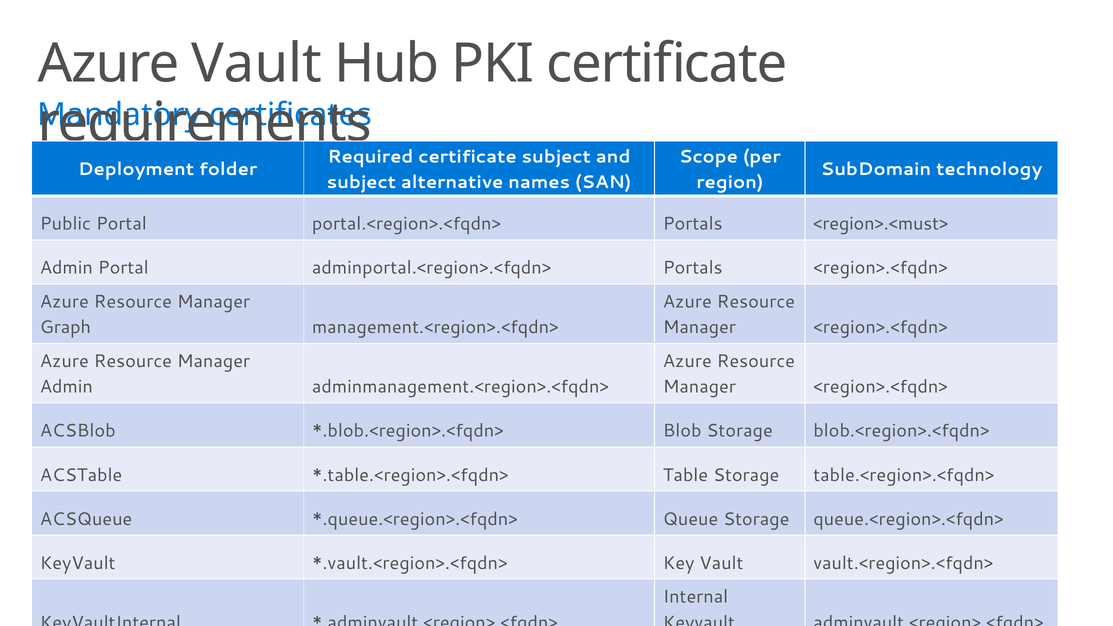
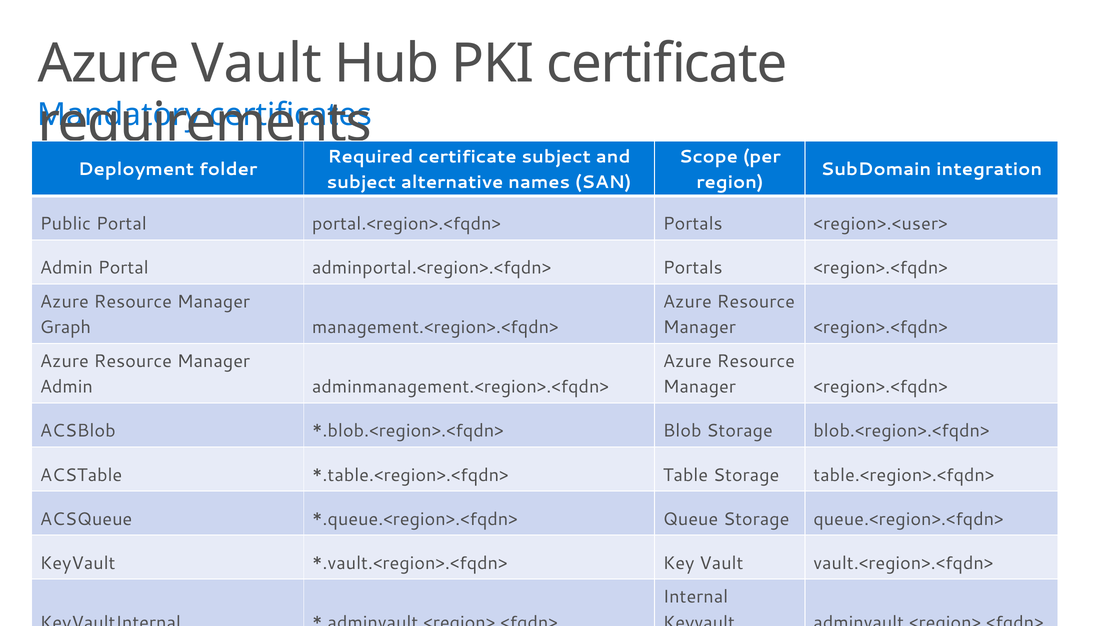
technology: technology -> integration
<region>.<must>: <region>.<must> -> <region>.<user>
